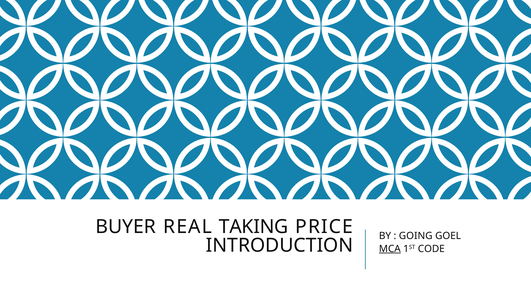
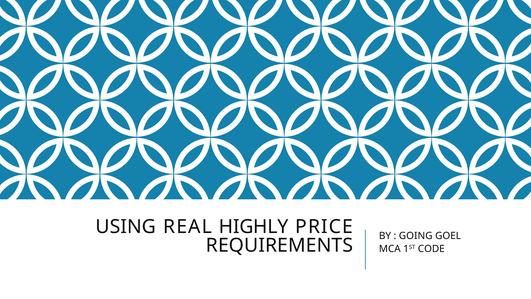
BUYER: BUYER -> USING
TAKING: TAKING -> HIGHLY
INTRODUCTION: INTRODUCTION -> REQUIREMENTS
MCA underline: present -> none
